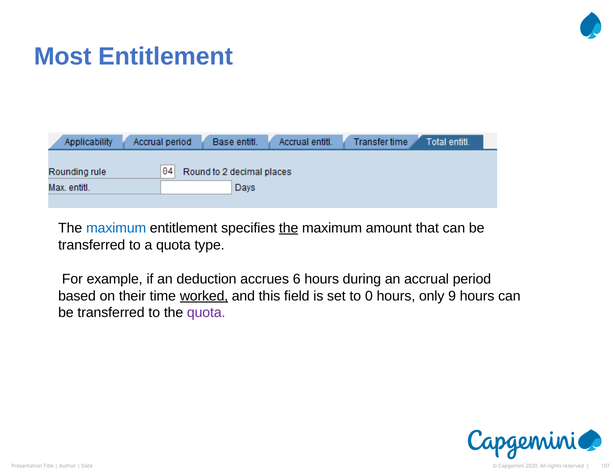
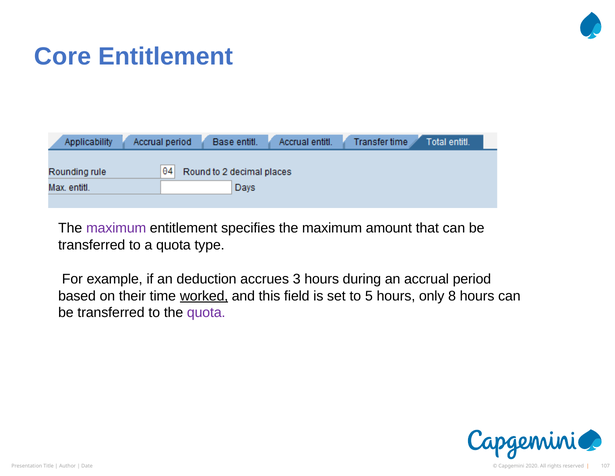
Most: Most -> Core
maximum at (116, 228) colour: blue -> purple
the at (289, 228) underline: present -> none
6: 6 -> 3
0: 0 -> 5
9: 9 -> 8
